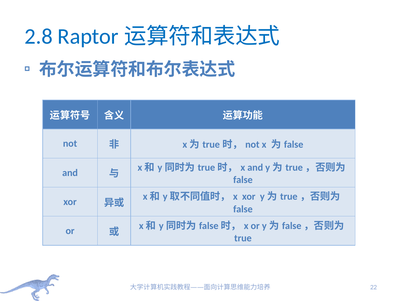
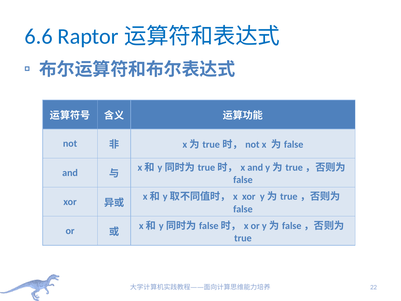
2.8: 2.8 -> 6.6
